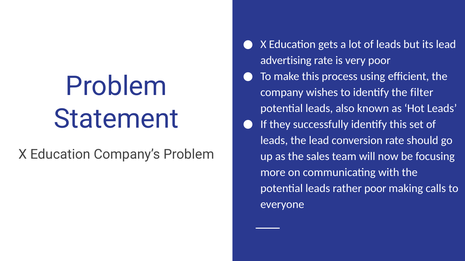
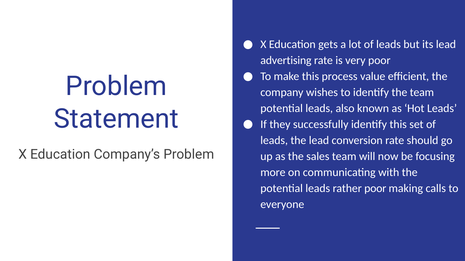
using: using -> value
the filter: filter -> team
